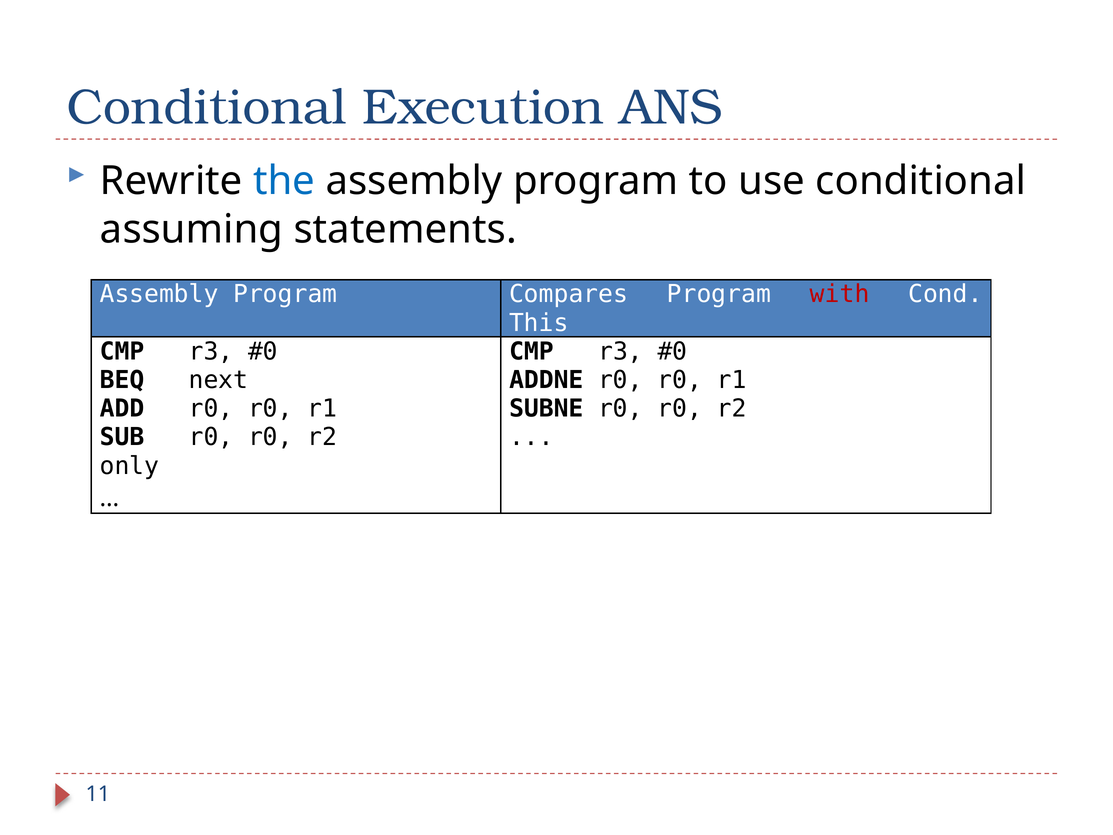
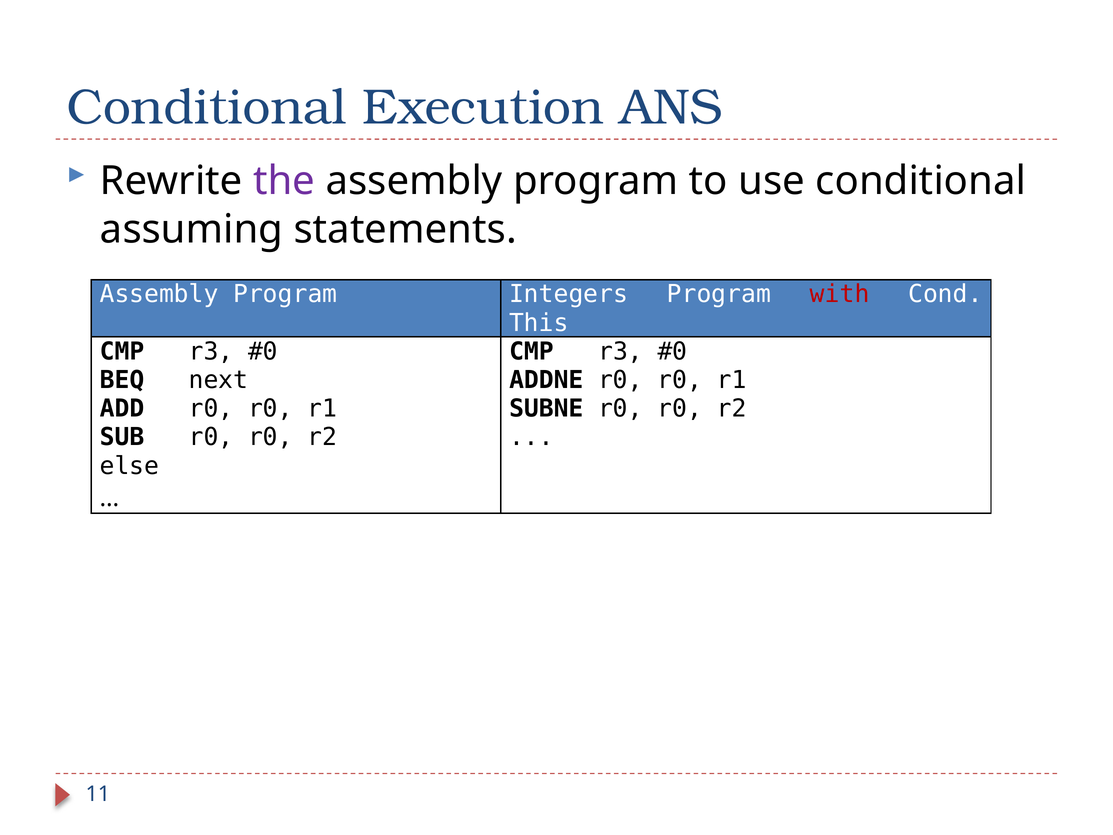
the colour: blue -> purple
Compares: Compares -> Integers
only: only -> else
